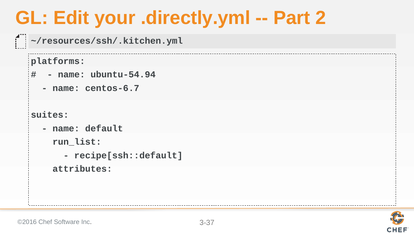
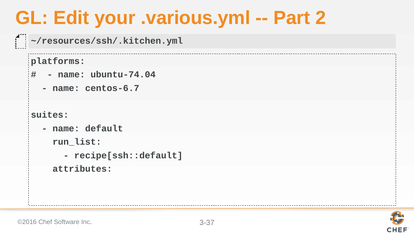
.directly.yml: .directly.yml -> .various.yml
ubuntu-54.94: ubuntu-54.94 -> ubuntu-74.04
